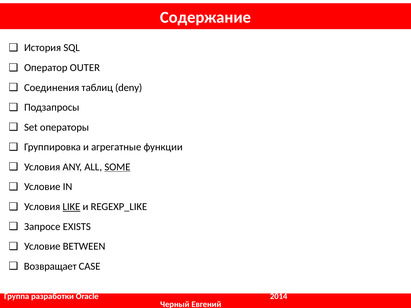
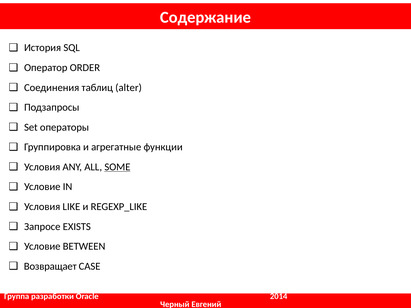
OUTER: OUTER -> ORDER
deny: deny -> alter
LIKE underline: present -> none
